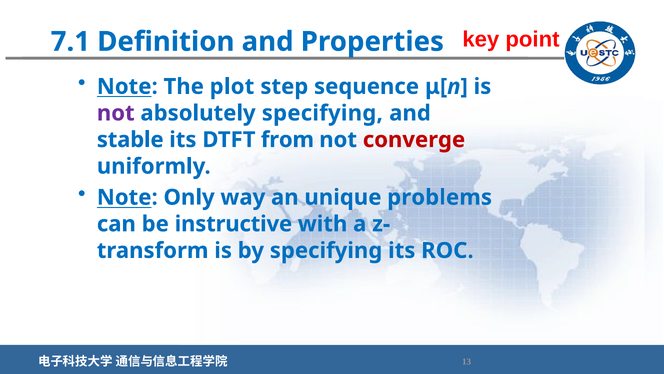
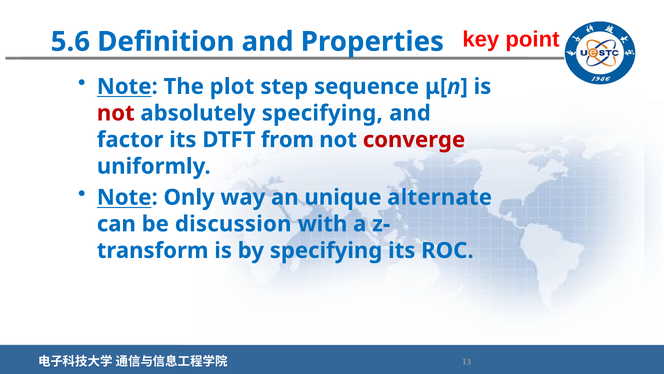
7.1: 7.1 -> 5.6
not at (116, 113) colour: purple -> red
stable: stable -> factor
problems: problems -> alternate
instructive: instructive -> discussion
